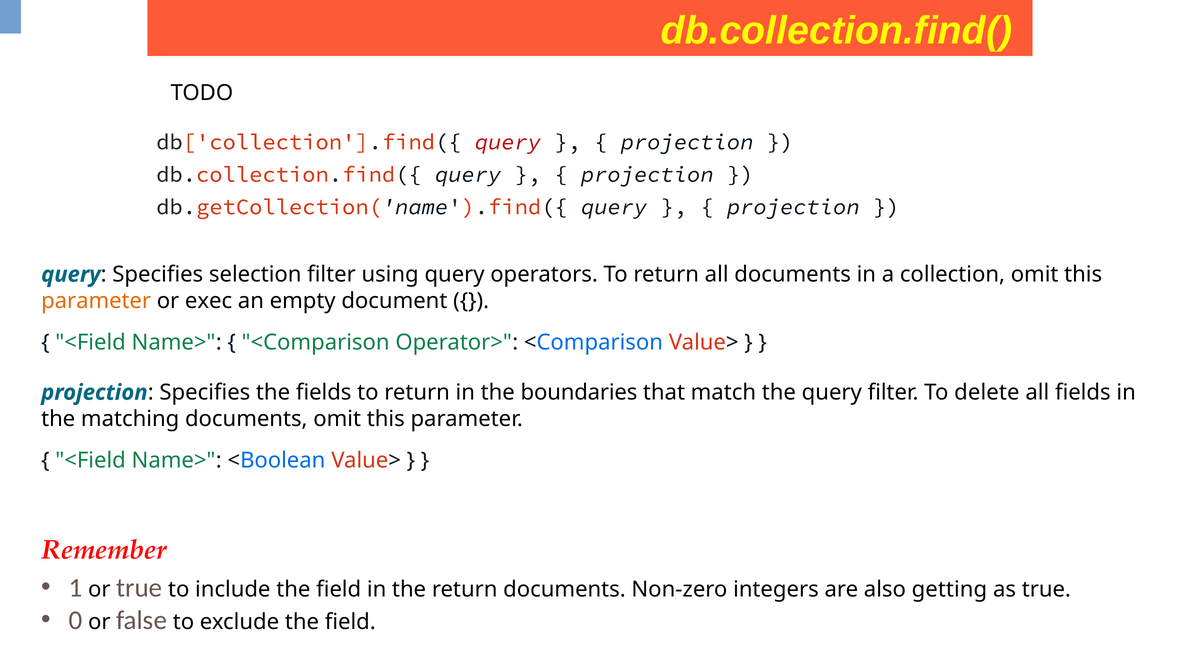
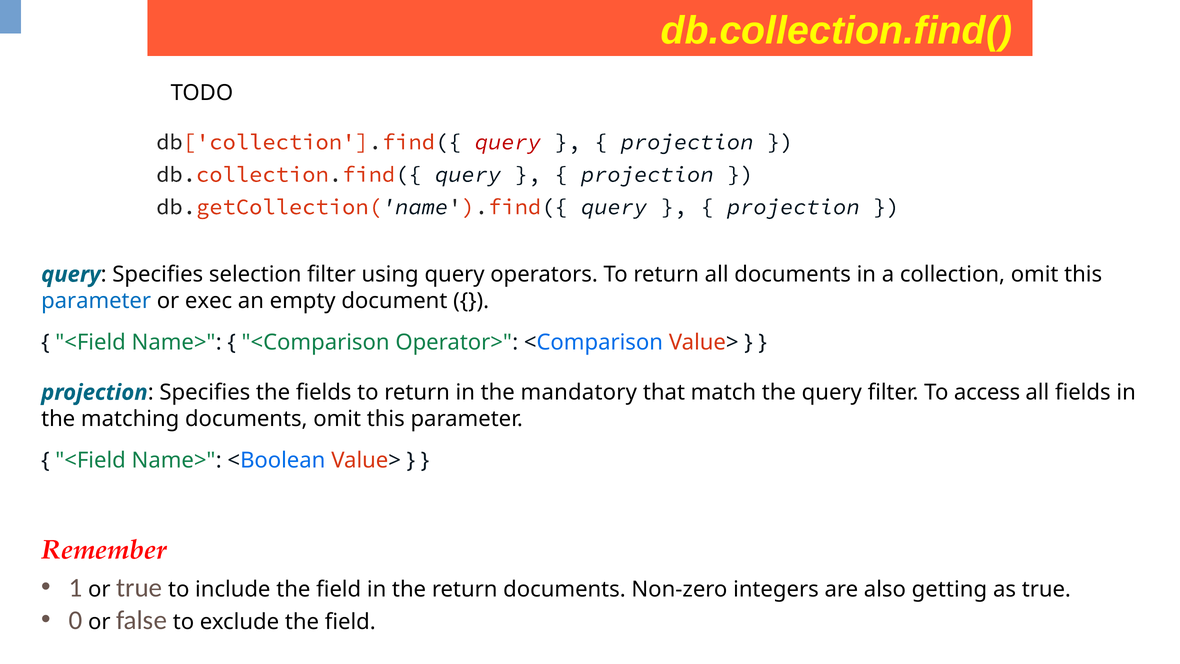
parameter at (96, 301) colour: orange -> blue
boundaries: boundaries -> mandatory
delete: delete -> access
